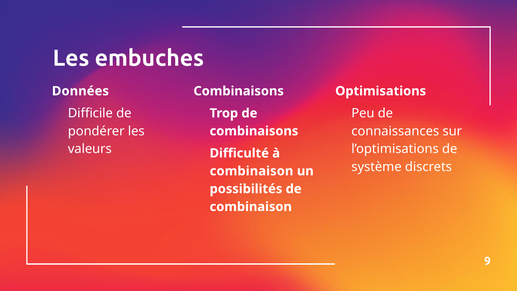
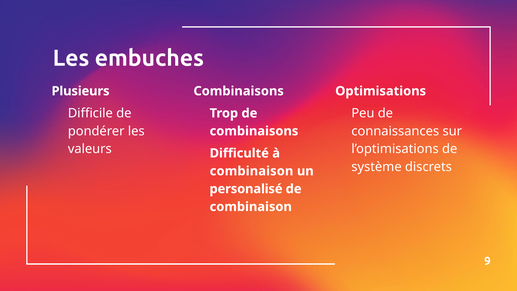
Données: Données -> Plusieurs
possibilités: possibilités -> personalisé
